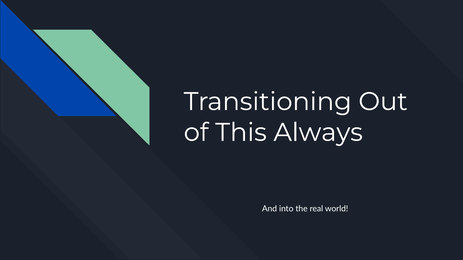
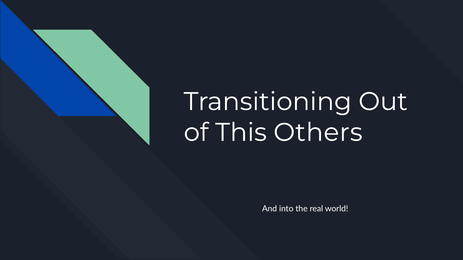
Always: Always -> Others
